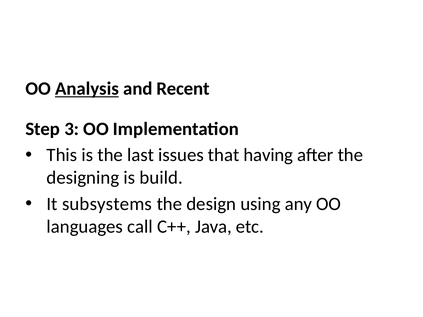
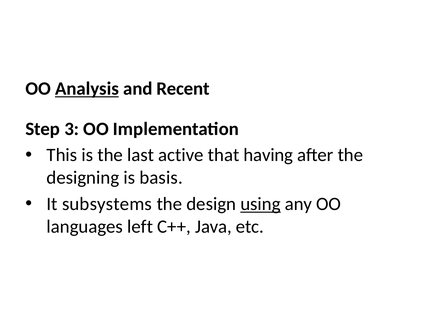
issues: issues -> active
build: build -> basis
using underline: none -> present
call: call -> left
